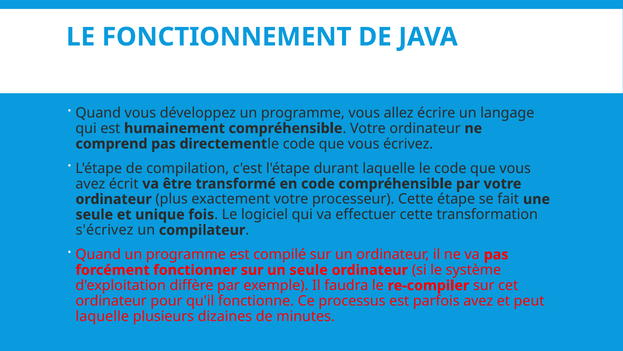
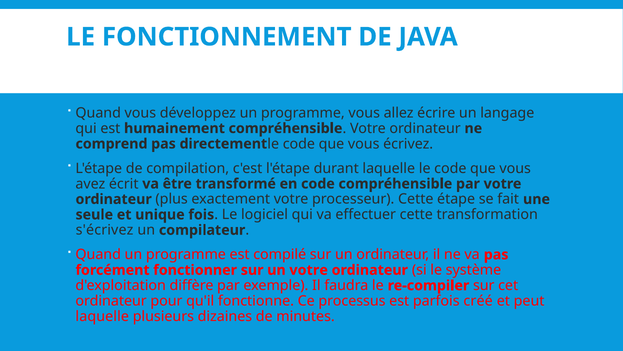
un seule: seule -> votre
parfois avez: avez -> créé
